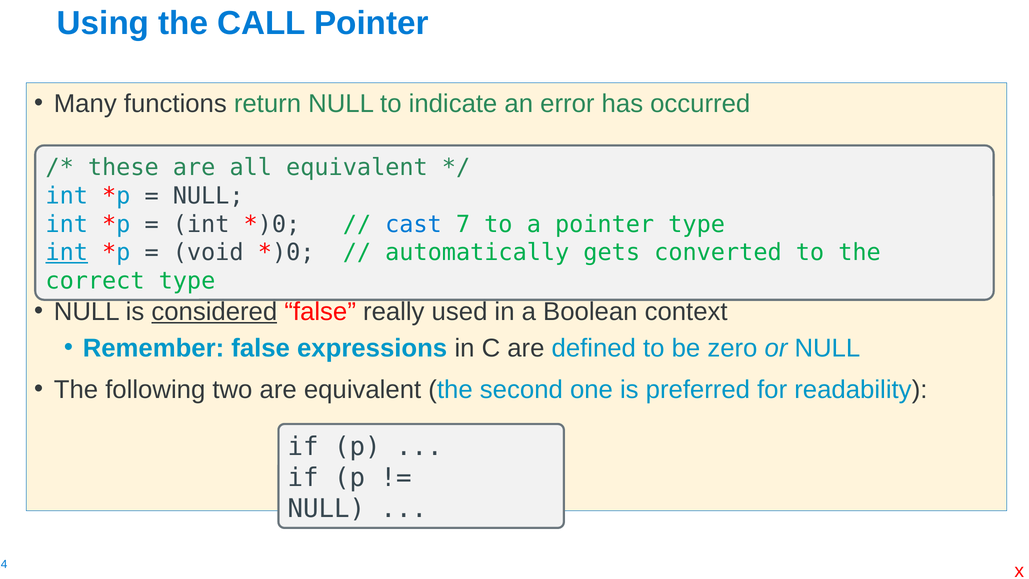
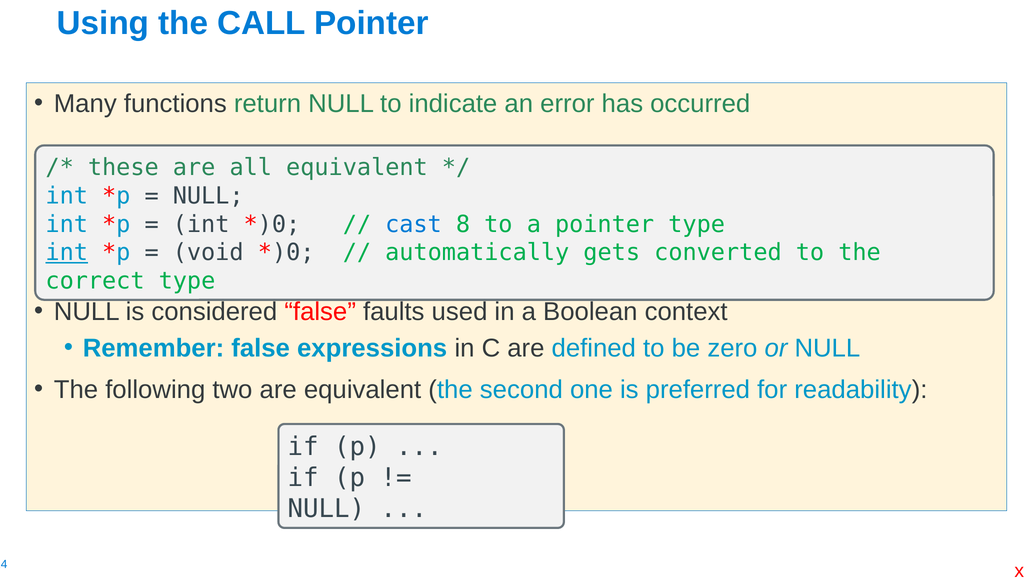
7: 7 -> 8
considered underline: present -> none
really: really -> faults
